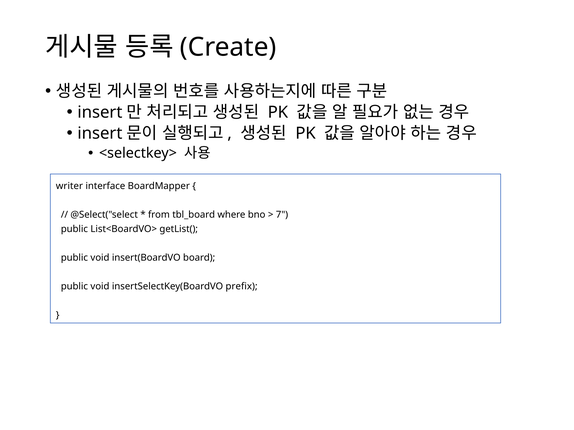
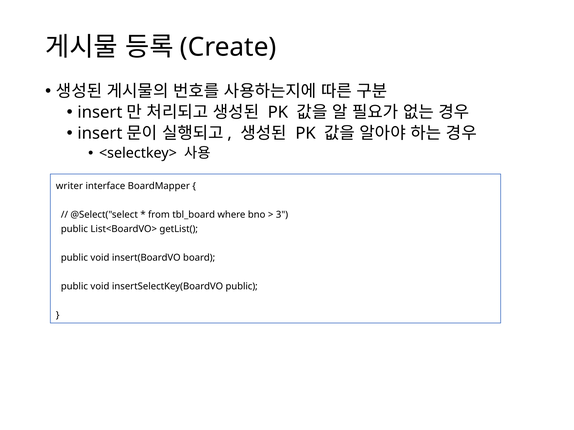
7: 7 -> 3
insertSelectKey(BoardVO prefix: prefix -> public
